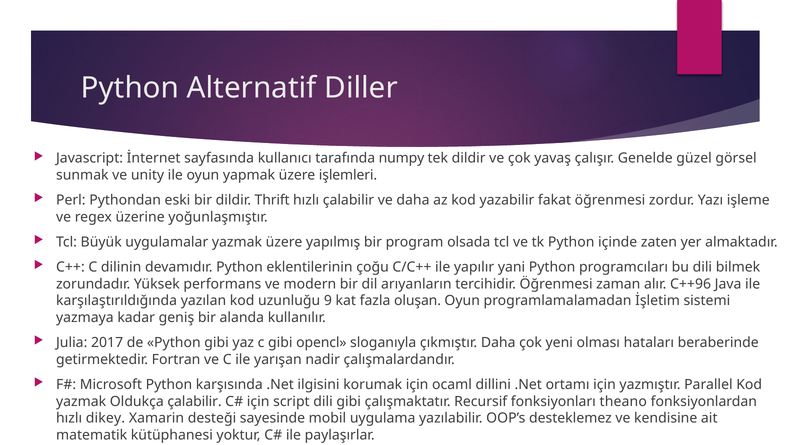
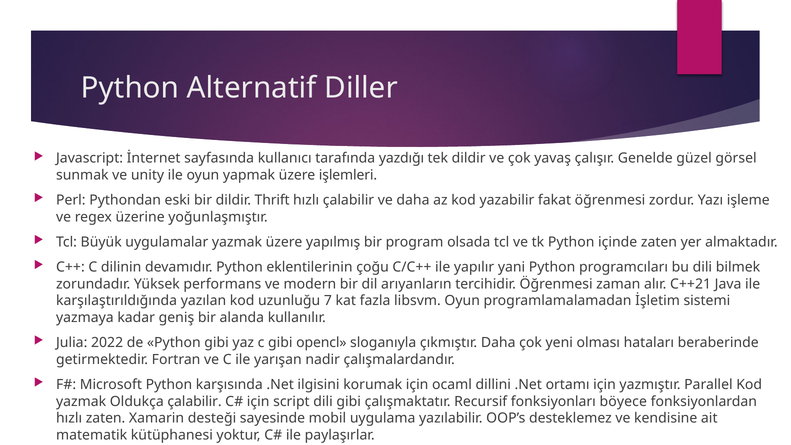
numpy: numpy -> yazdığı
C++96: C++96 -> C++21
9: 9 -> 7
oluşan: oluşan -> libsvm
2017: 2017 -> 2022
theano: theano -> böyece
hızlı dikey: dikey -> zaten
